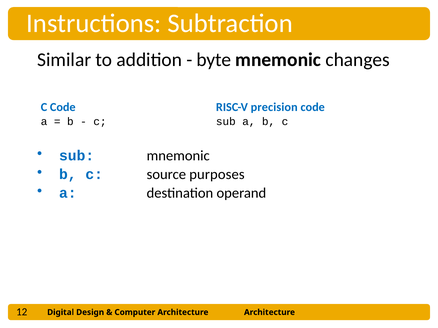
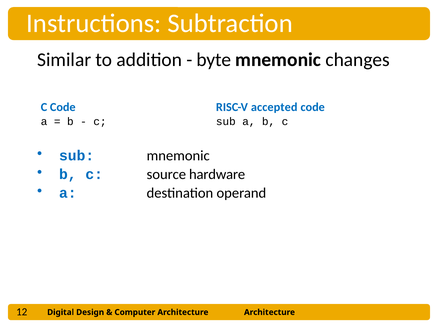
precision: precision -> accepted
purposes: purposes -> hardware
